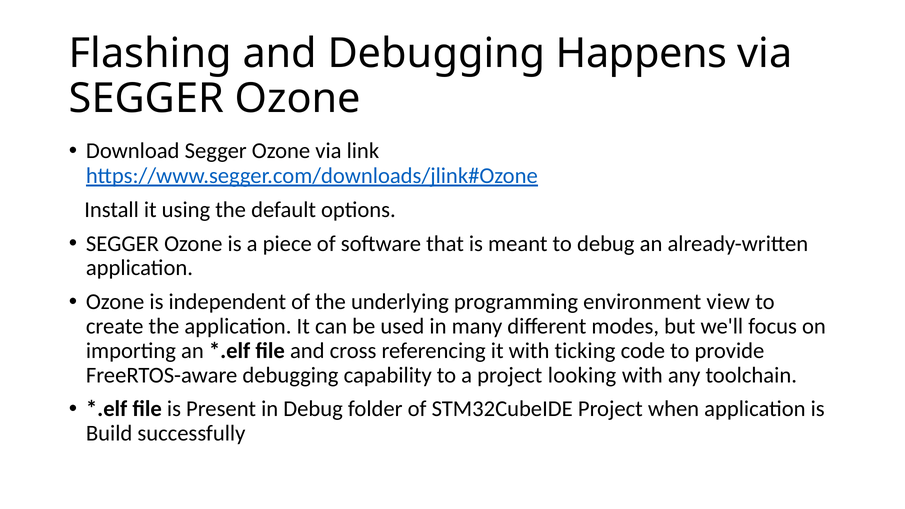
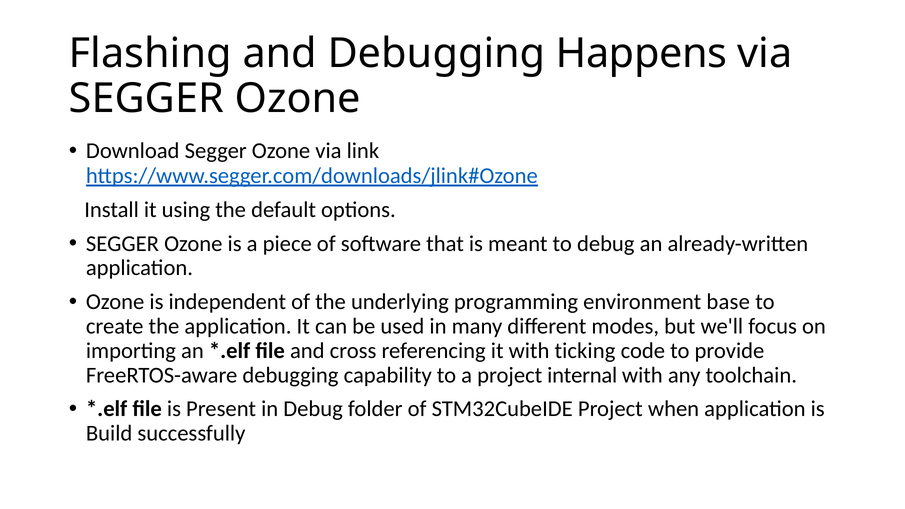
view: view -> base
looking: looking -> internal
